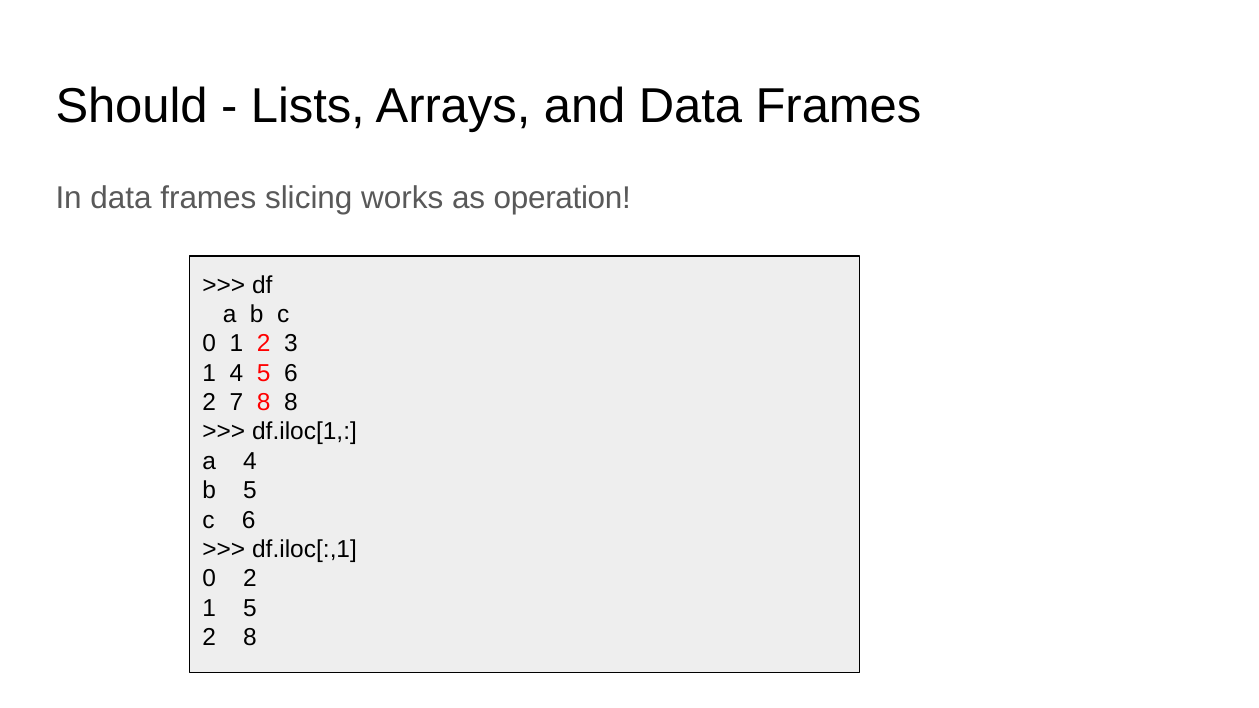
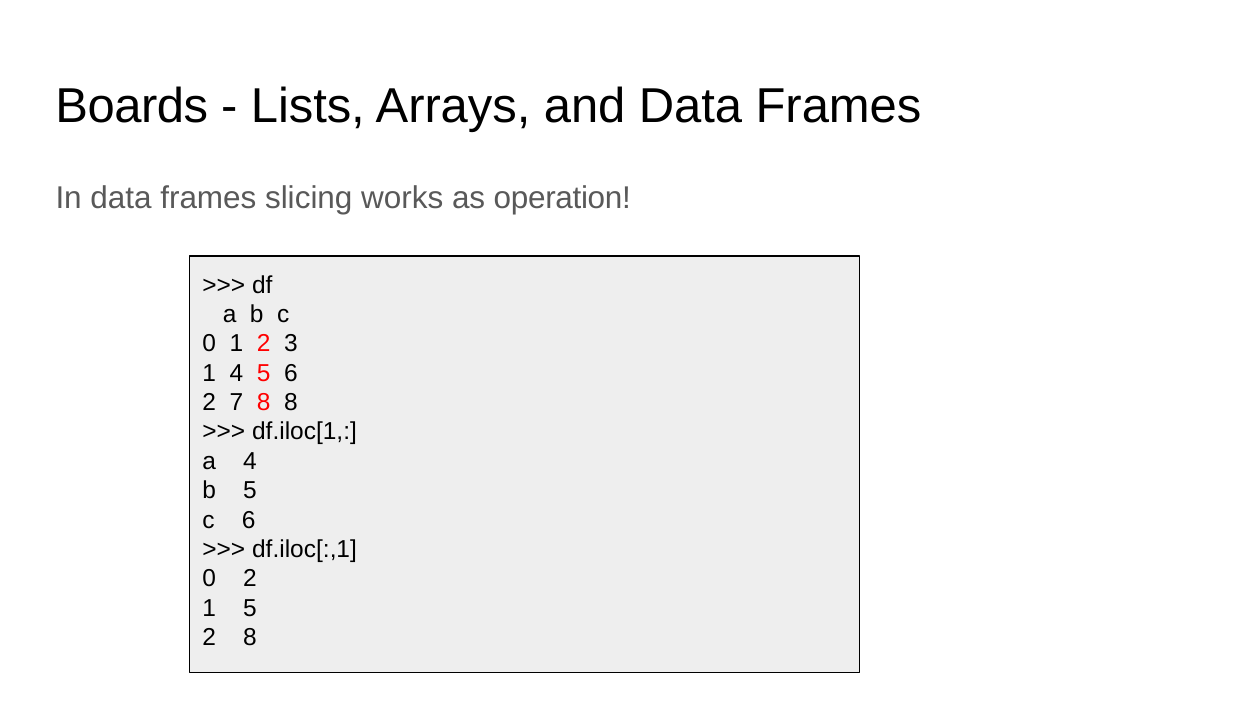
Should: Should -> Boards
